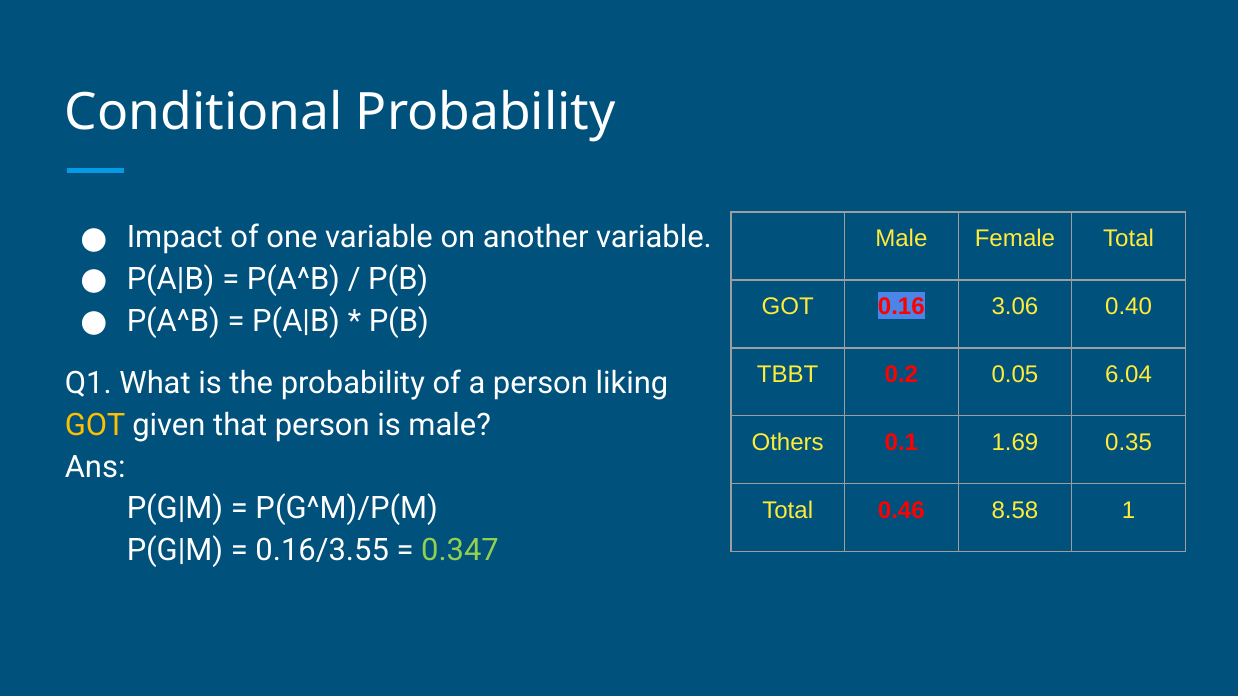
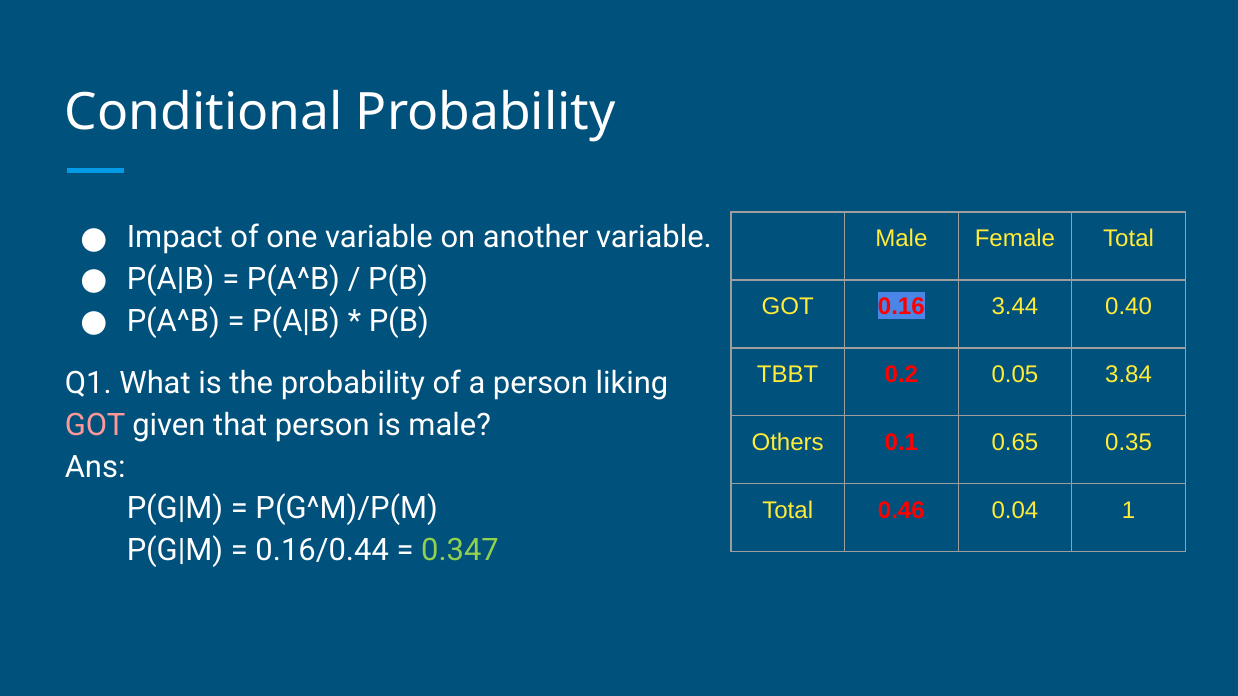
3.06: 3.06 -> 3.44
6.04: 6.04 -> 3.84
GOT at (95, 425) colour: yellow -> pink
1.69: 1.69 -> 0.65
8.58: 8.58 -> 0.04
0.16/3.55: 0.16/3.55 -> 0.16/0.44
